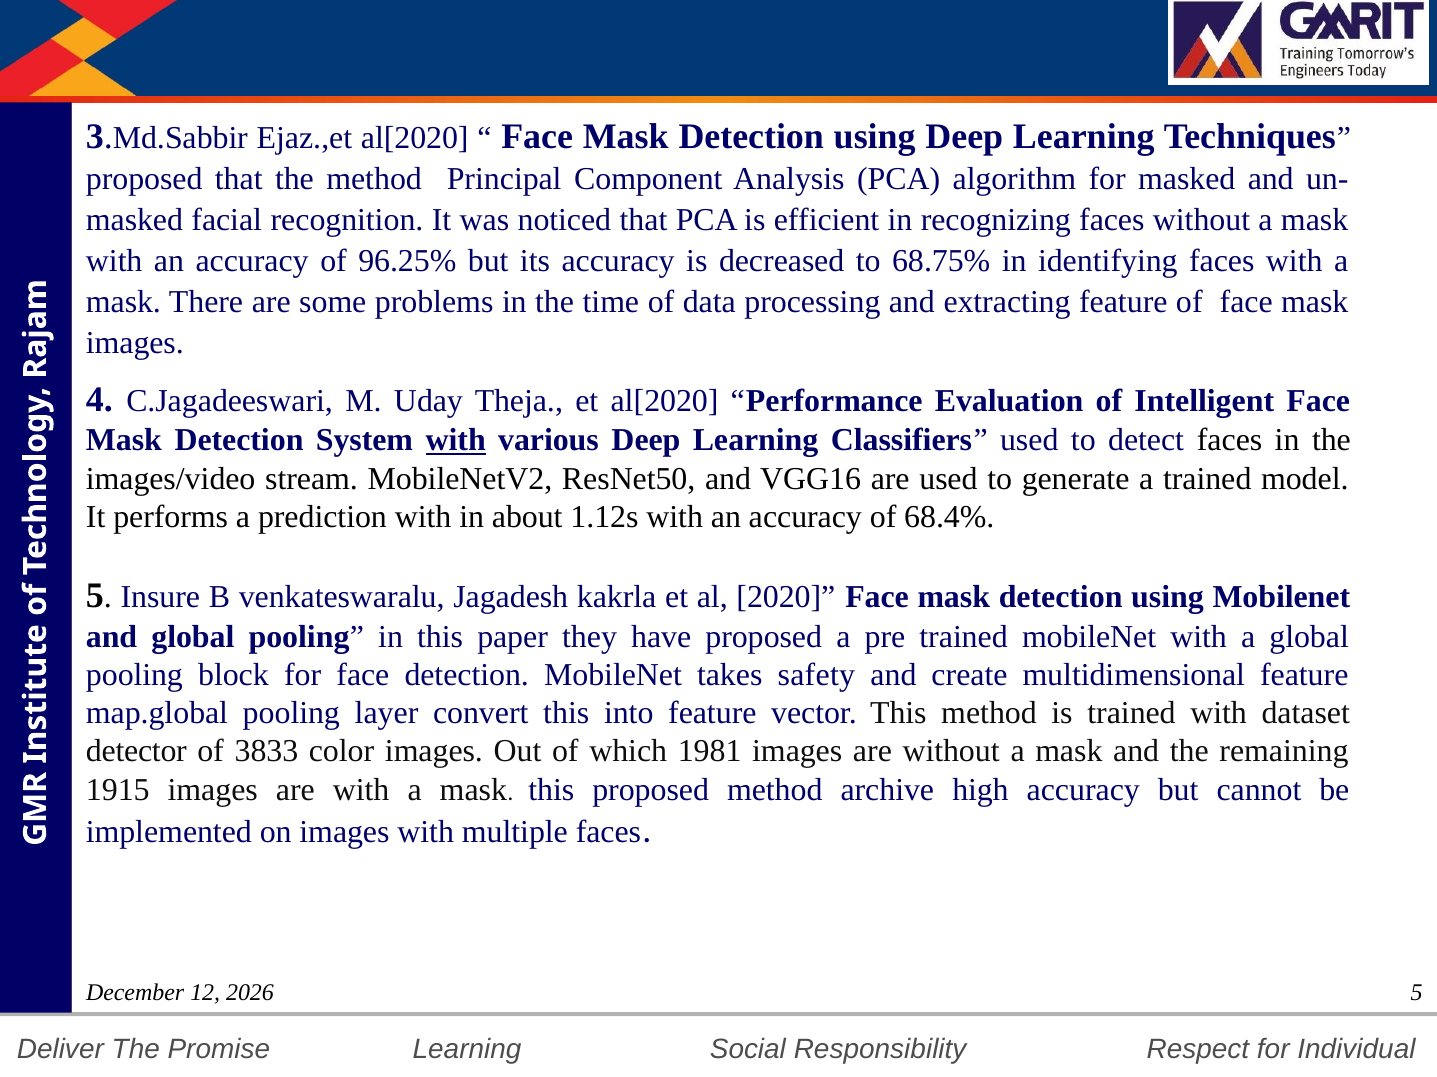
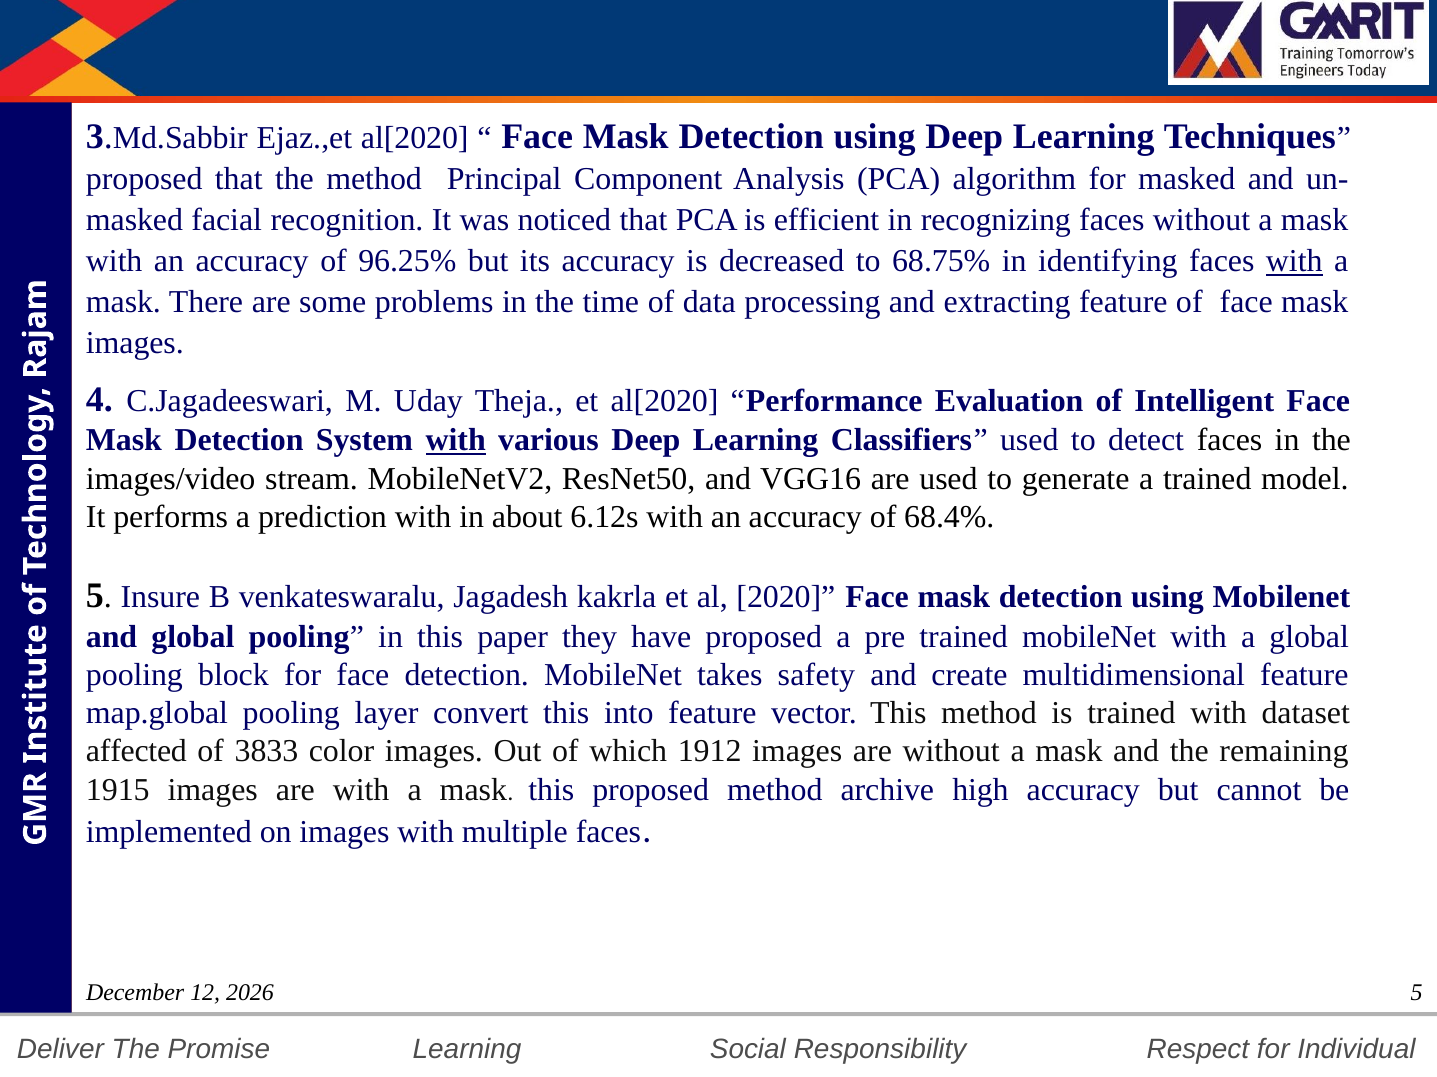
with at (1294, 261) underline: none -> present
1.12s: 1.12s -> 6.12s
detector: detector -> affected
1981: 1981 -> 1912
